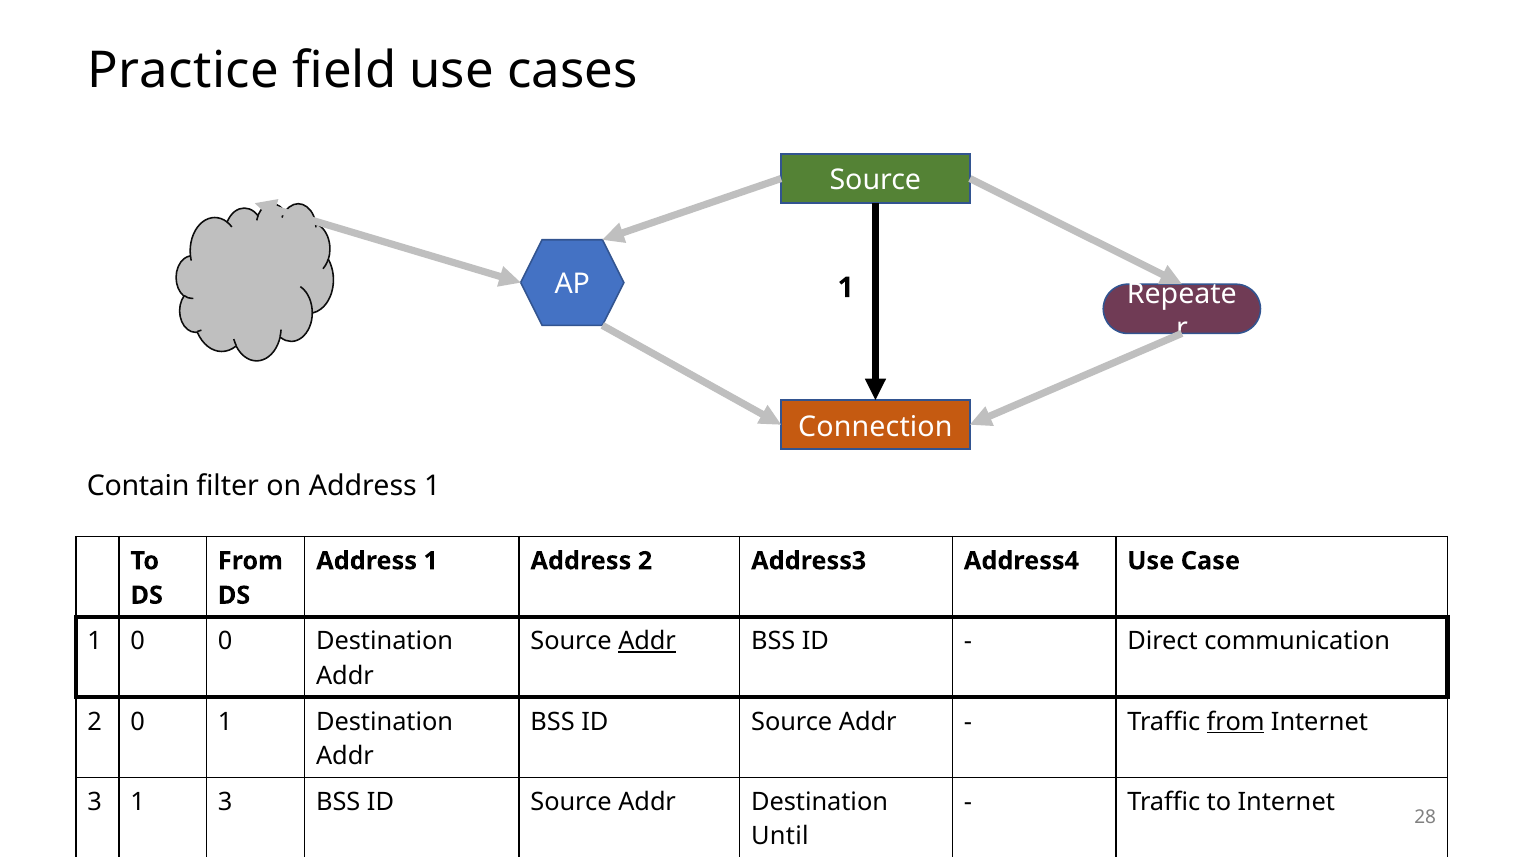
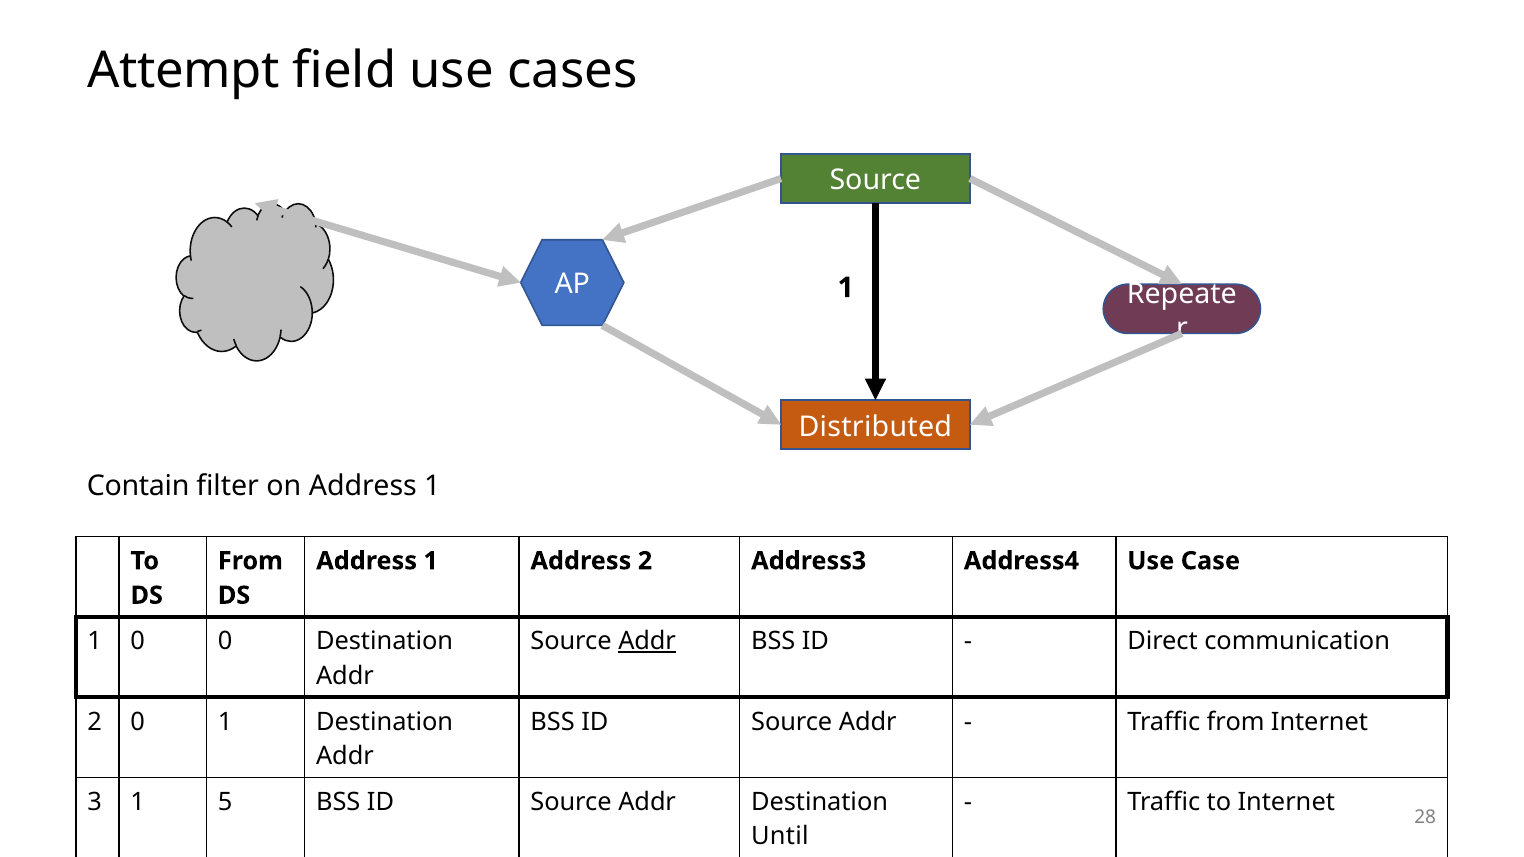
Practice: Practice -> Attempt
Connection: Connection -> Distributed
from at (1236, 722) underline: present -> none
1 3: 3 -> 5
